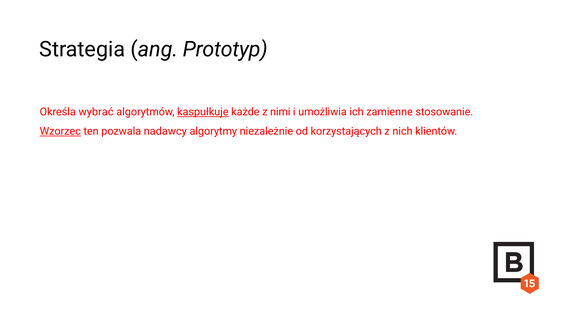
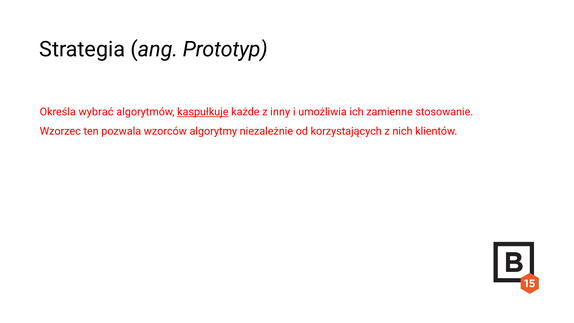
nimi: nimi -> inny
Wzorzec underline: present -> none
nadawcy: nadawcy -> wzorców
